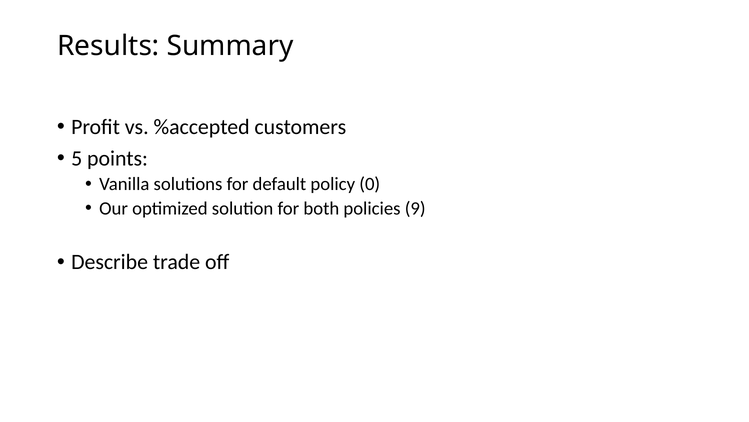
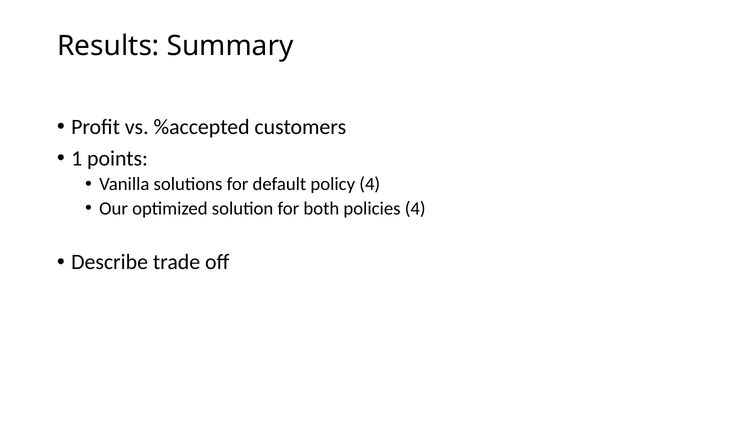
5: 5 -> 1
policy 0: 0 -> 4
policies 9: 9 -> 4
